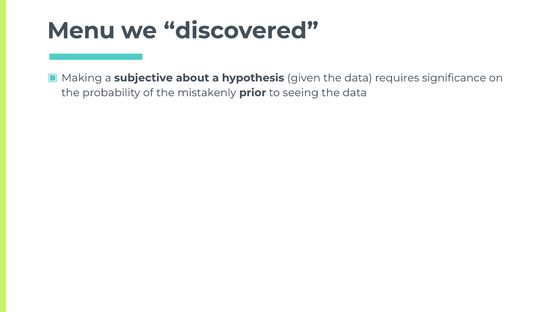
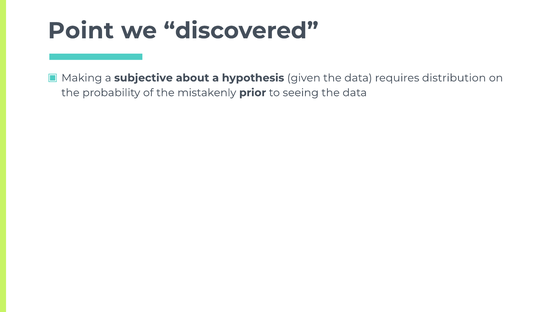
Menu: Menu -> Point
significance: significance -> distribution
